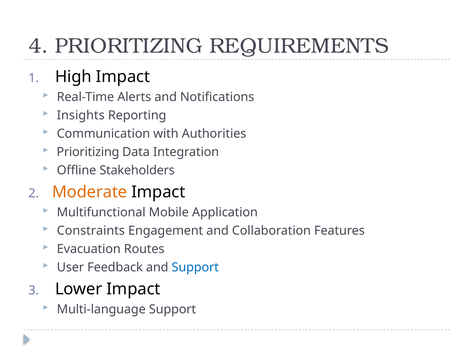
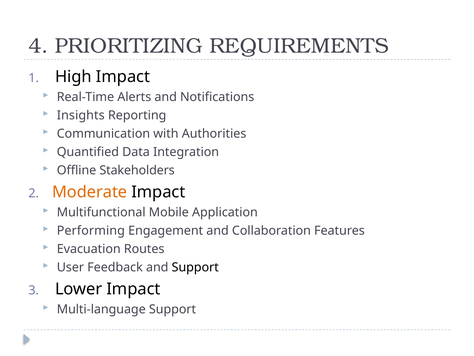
Prioritizing at (88, 152): Prioritizing -> Quantified
Constraints: Constraints -> Performing
Support at (195, 267) colour: blue -> black
